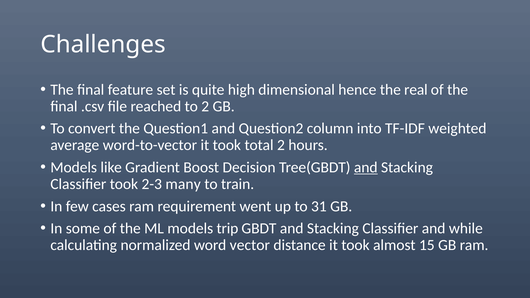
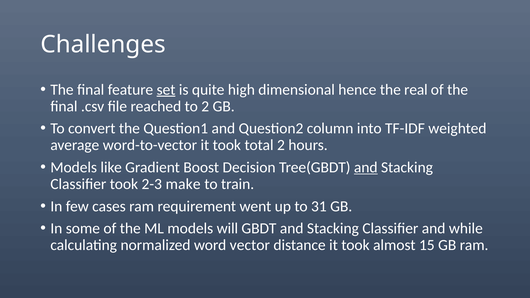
set underline: none -> present
many: many -> make
trip: trip -> will
